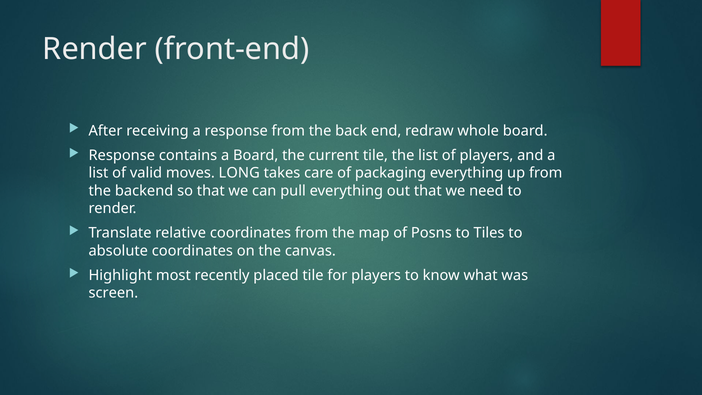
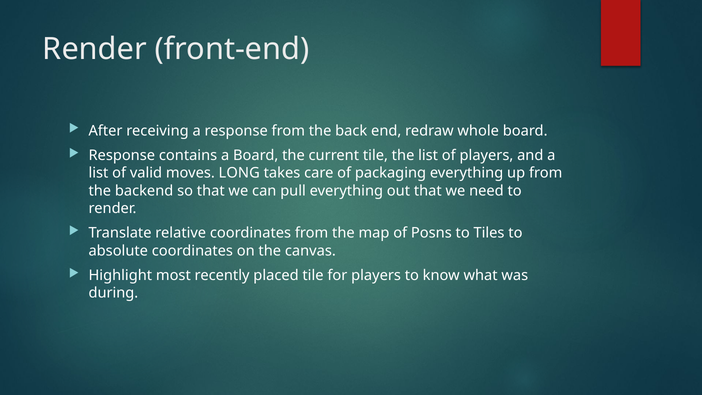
screen: screen -> during
